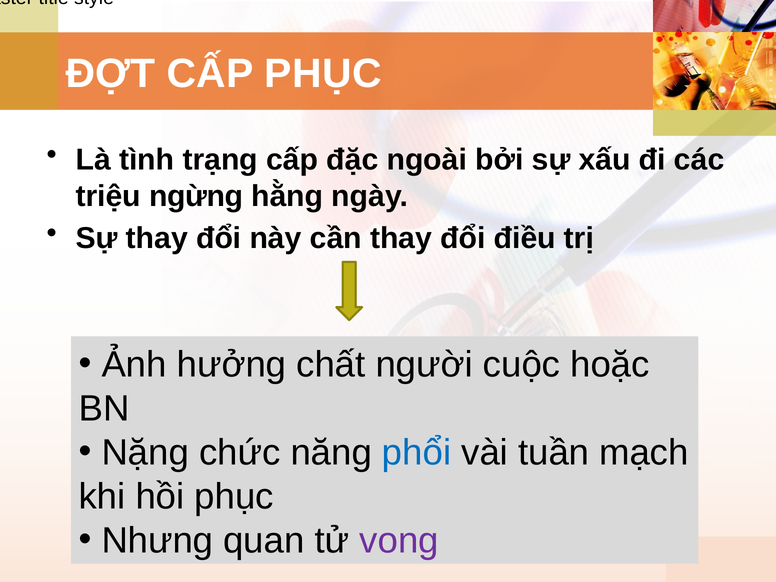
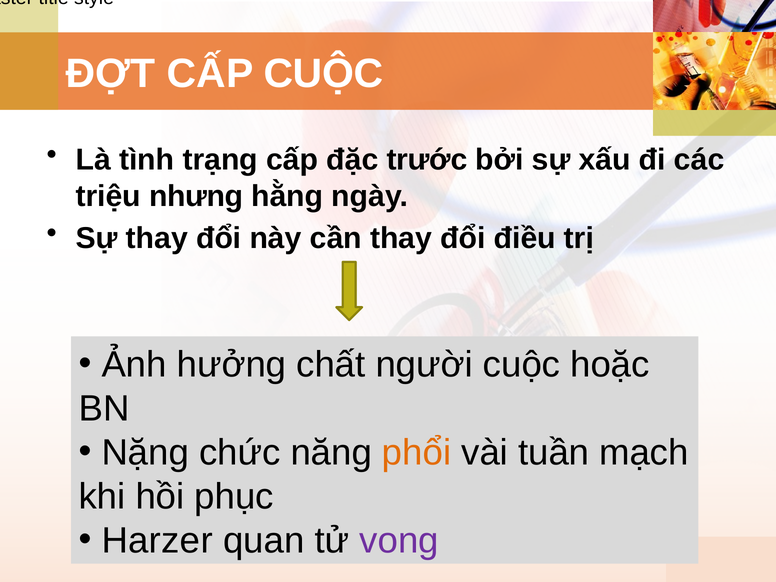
CẤP PHỤC: PHỤC -> CUỘC
ngoài: ngoài -> trước
ngừng: ngừng -> nhưng
phổi colour: blue -> orange
Nhưng: Nhưng -> Harzer
